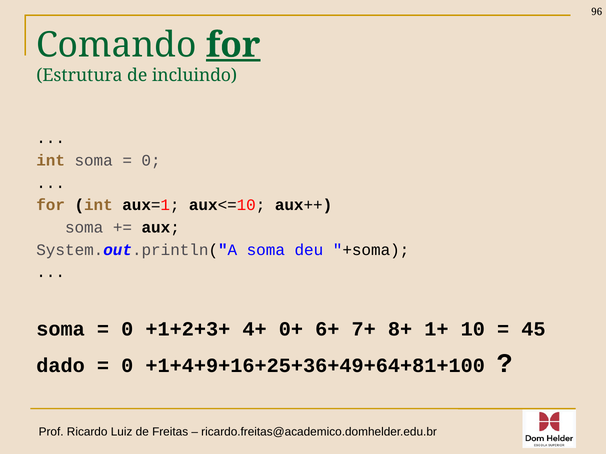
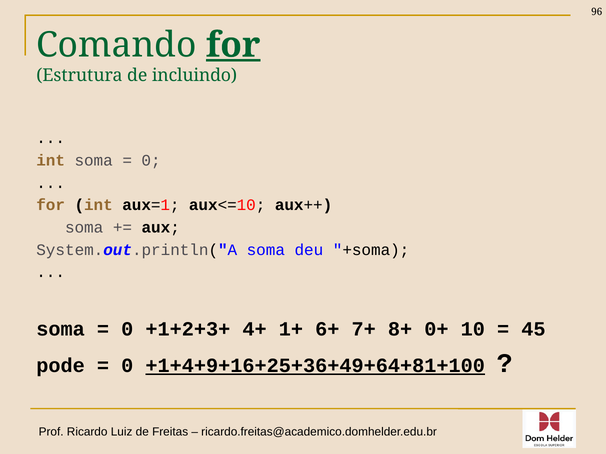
0+: 0+ -> 1+
1+: 1+ -> 0+
dado: dado -> pode
+1+4+9+16+25+36+49+64+81+100 underline: none -> present
